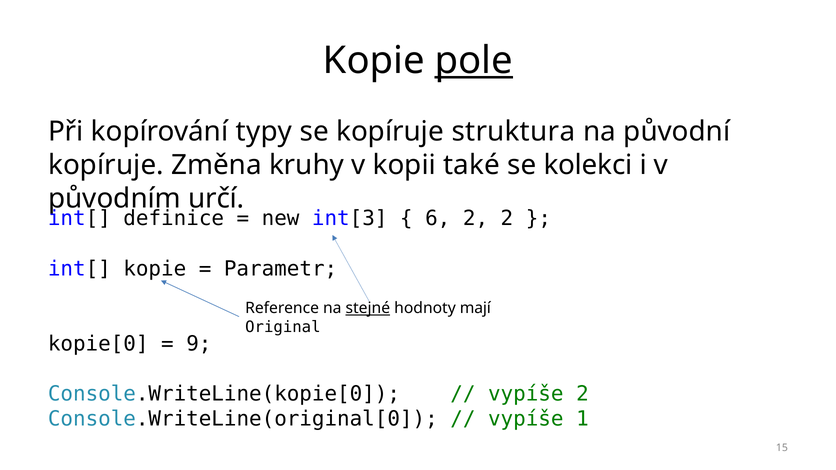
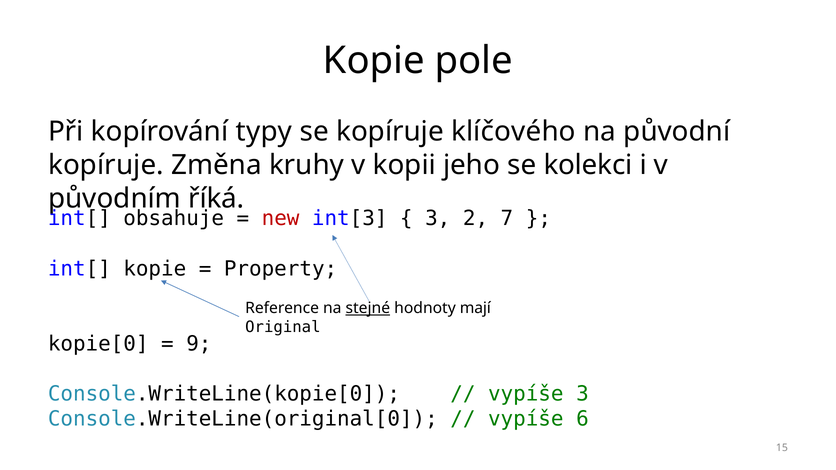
pole underline: present -> none
struktura: struktura -> klíčového
také: také -> jeho
určí: určí -> říká
definice: definice -> obsahuje
new colour: black -> red
6 at (438, 219): 6 -> 3
2 2: 2 -> 7
Parametr: Parametr -> Property
vypíše 2: 2 -> 3
1: 1 -> 6
